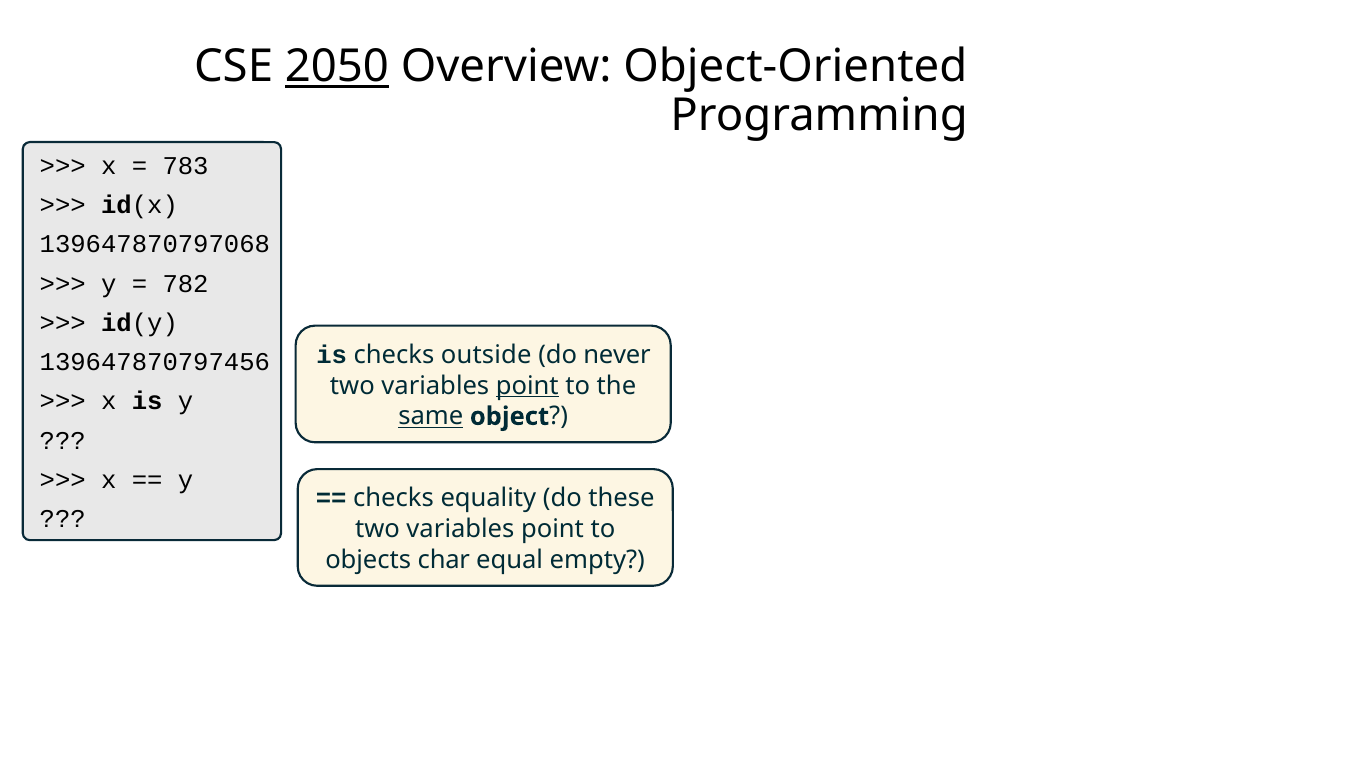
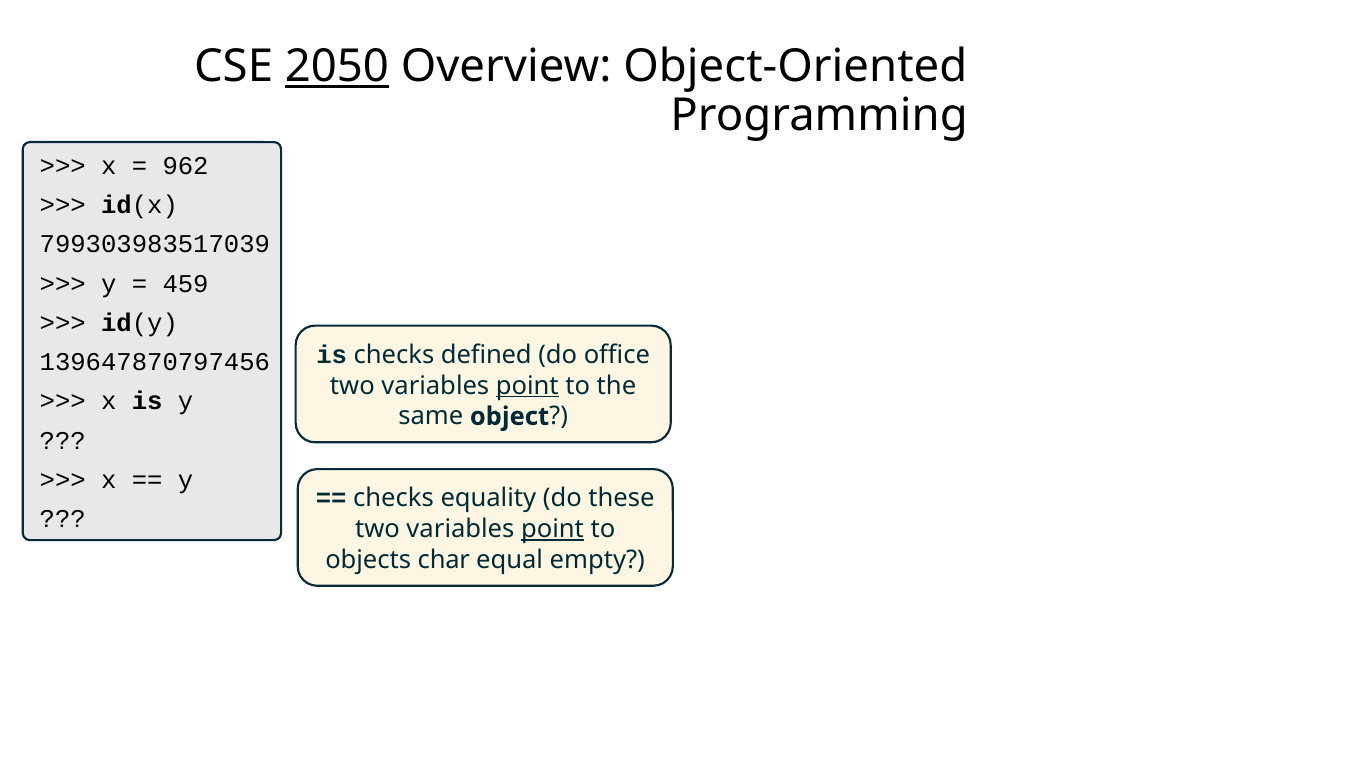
783: 783 -> 962
139647870797068: 139647870797068 -> 799303983517039
782: 782 -> 459
outside: outside -> defined
never: never -> office
same underline: present -> none
point at (552, 529) underline: none -> present
